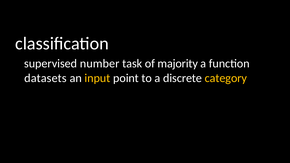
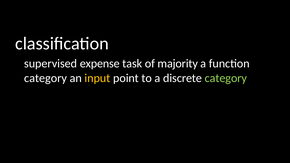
number: number -> expense
datasets at (45, 78): datasets -> category
category at (226, 78) colour: yellow -> light green
